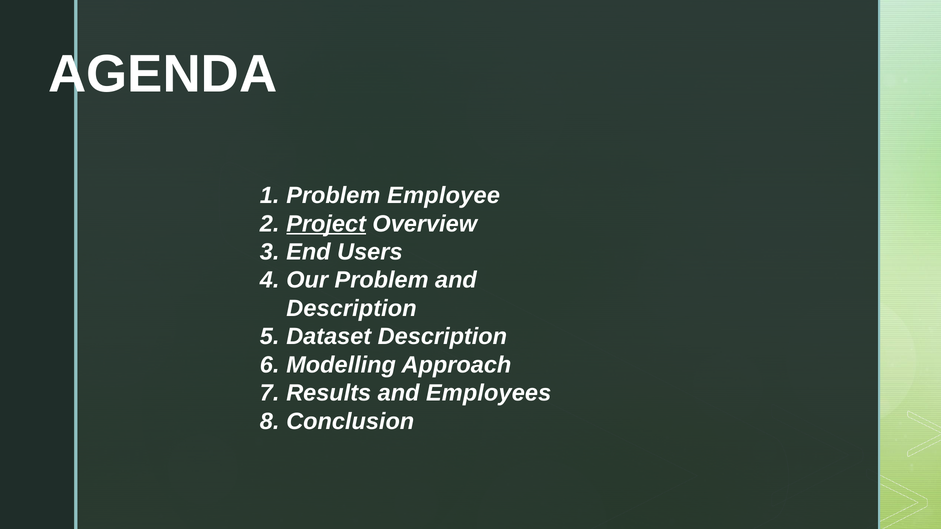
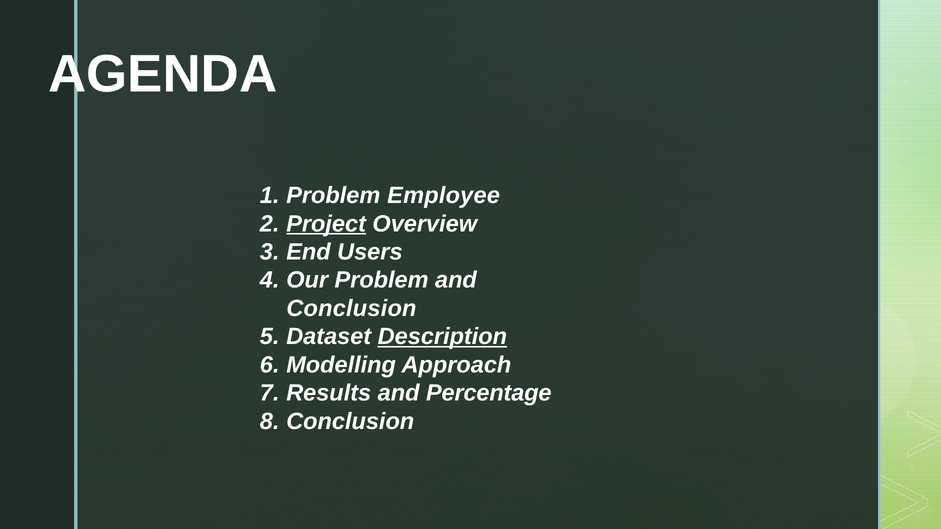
Description at (351, 309): Description -> Conclusion
Description at (442, 337) underline: none -> present
Employees: Employees -> Percentage
